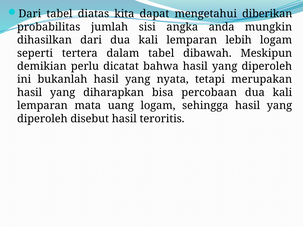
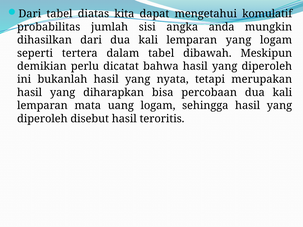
diberikan: diberikan -> komulatif
lemparan lebih: lebih -> yang
